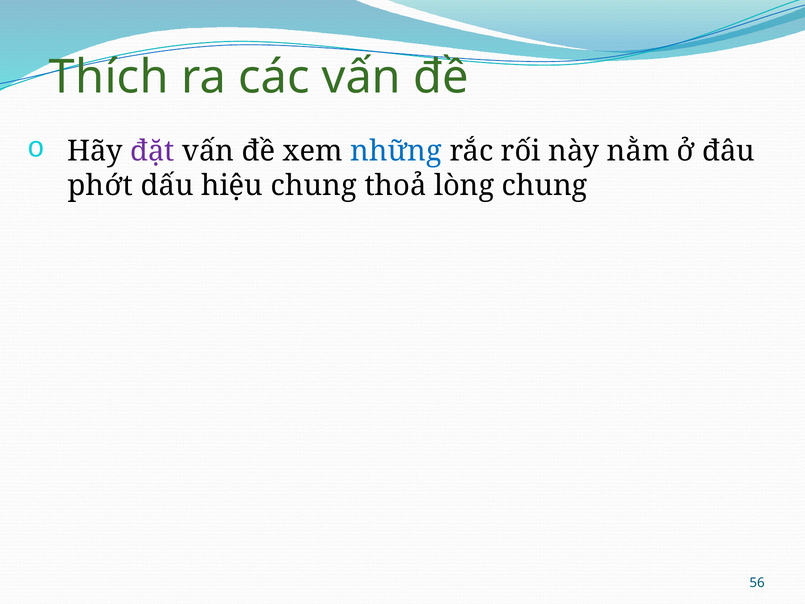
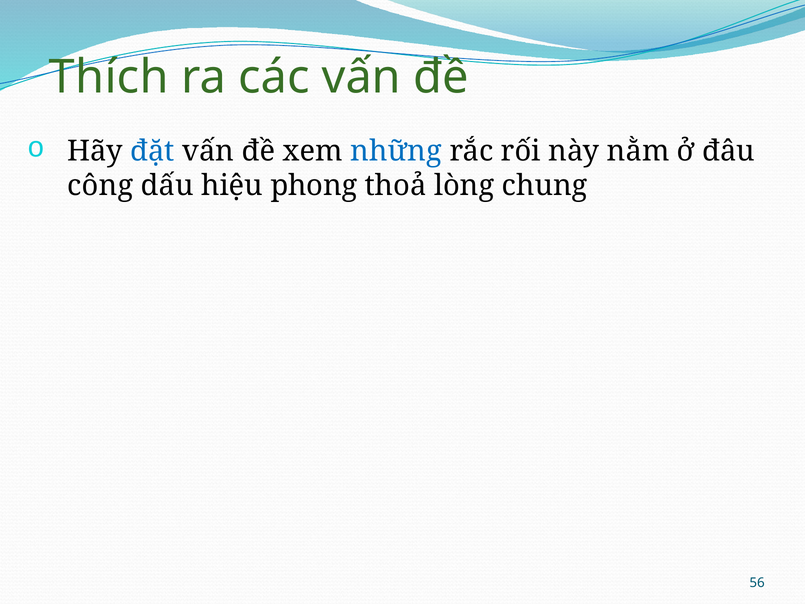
đặt colour: purple -> blue
phớt: phớt -> công
hiệu chung: chung -> phong
